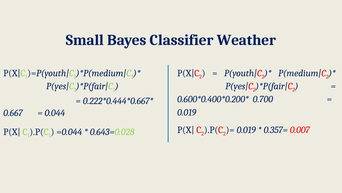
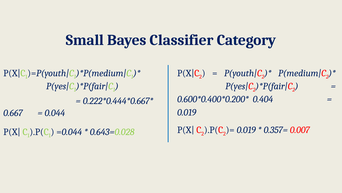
Weather: Weather -> Category
0.700: 0.700 -> 0.404
